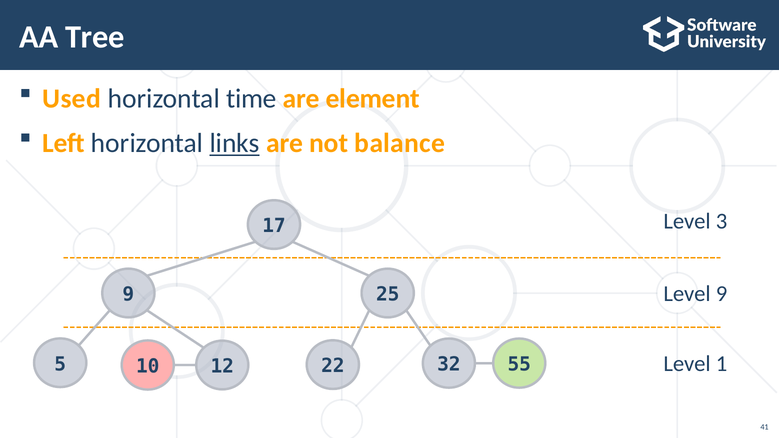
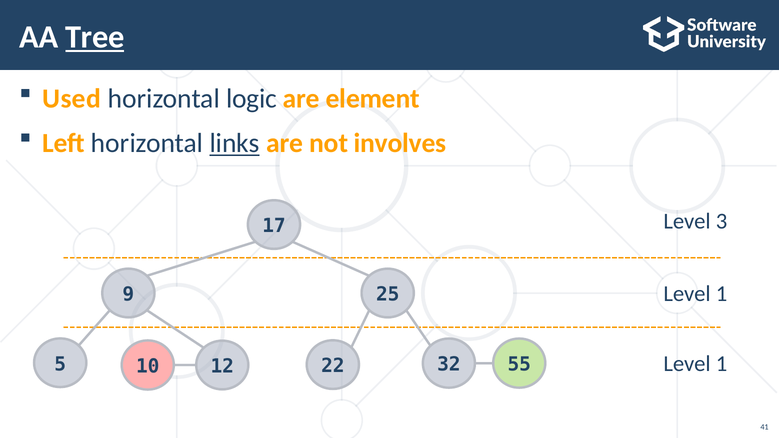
Tree underline: none -> present
time: time -> logic
balance: balance -> involves
9 at (722, 294): 9 -> 1
